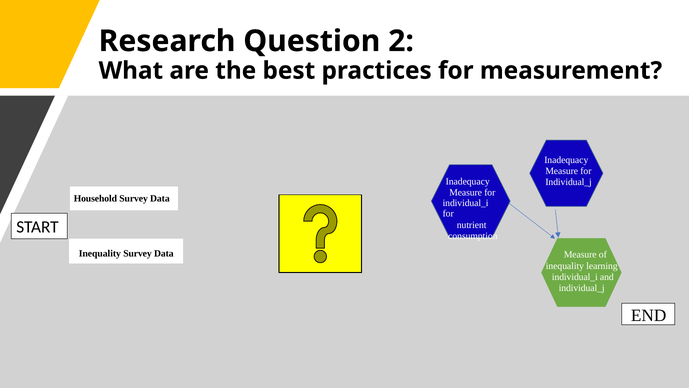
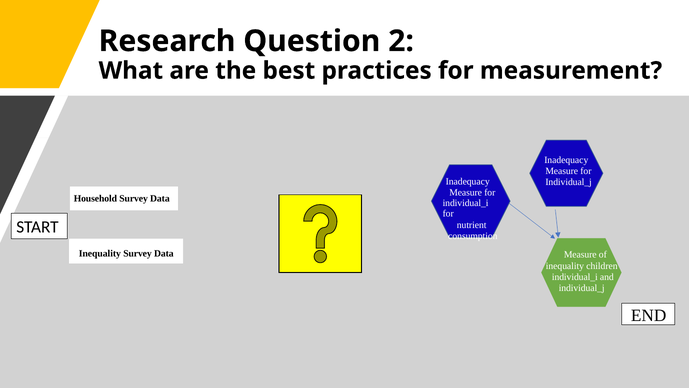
learning: learning -> children
